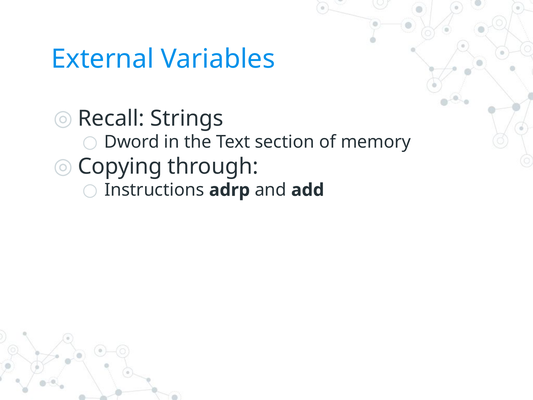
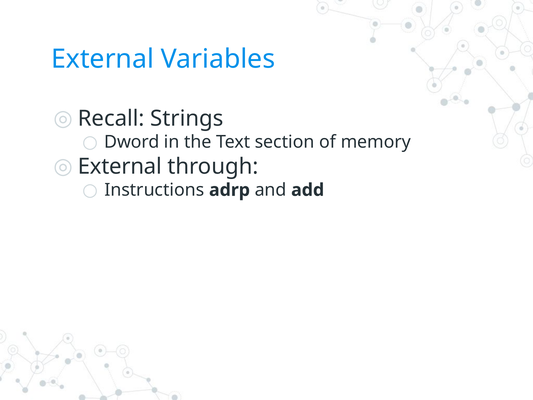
Copying at (120, 166): Copying -> External
